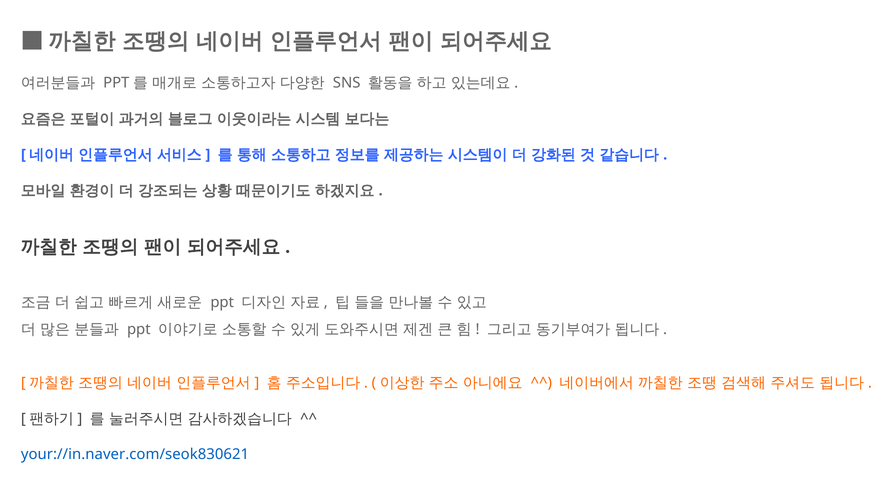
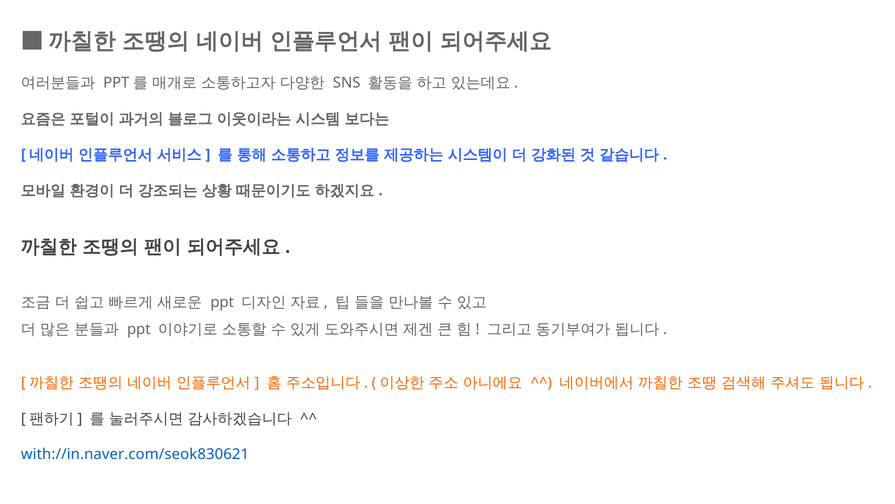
your://in.naver.com/seok830621: your://in.naver.com/seok830621 -> with://in.naver.com/seok830621
